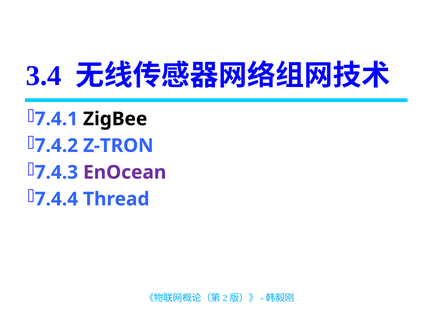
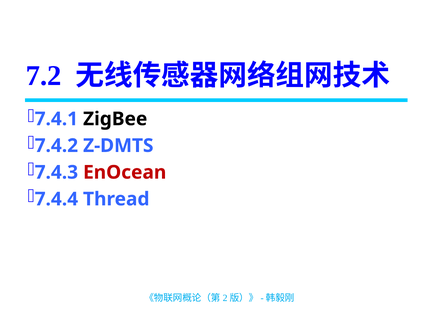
3.4: 3.4 -> 7.2
Z-TRON: Z-TRON -> Z-DMTS
EnOcean colour: purple -> red
